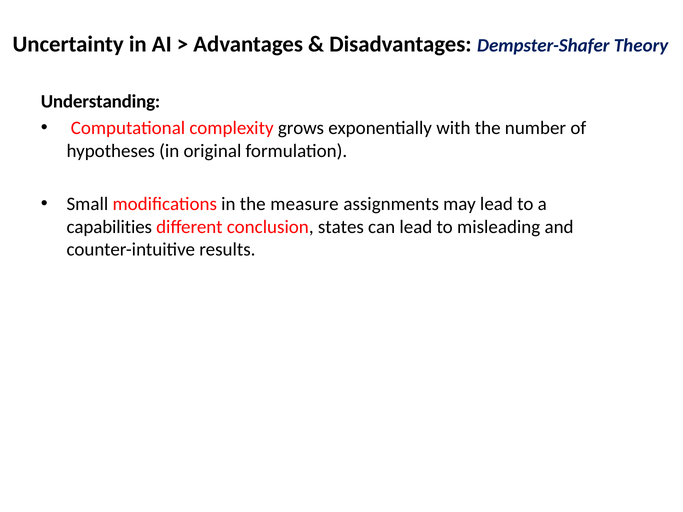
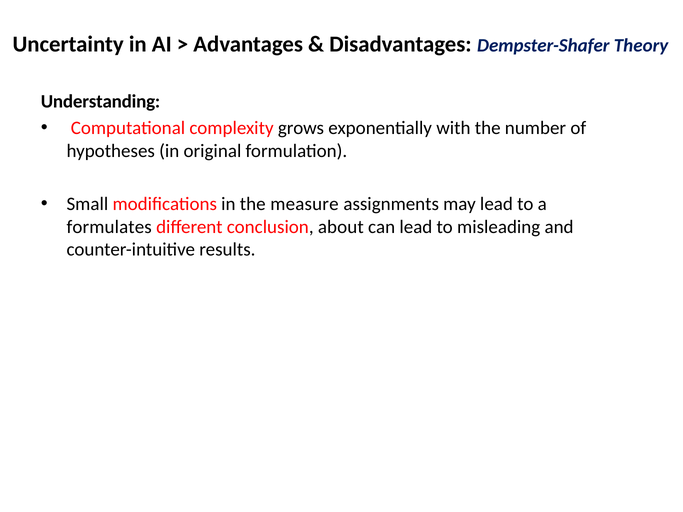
capabilities: capabilities -> formulates
states: states -> about
